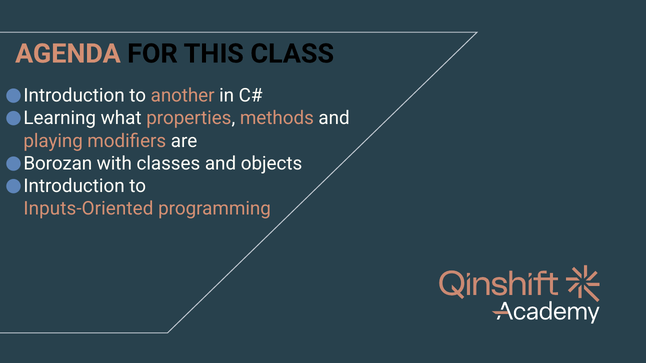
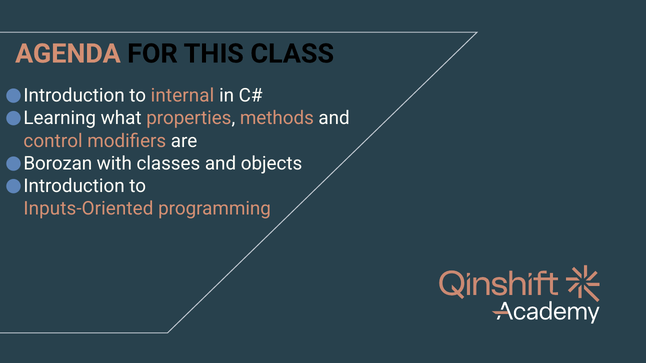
another: another -> internal
playing: playing -> control
